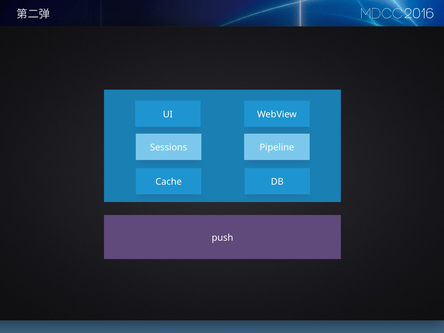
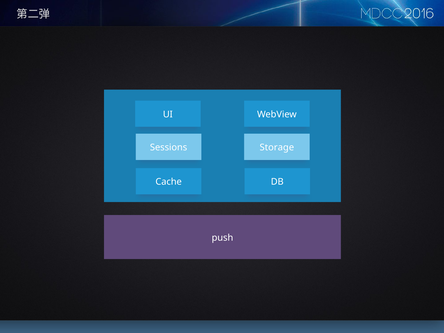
Pipeline: Pipeline -> Storage
